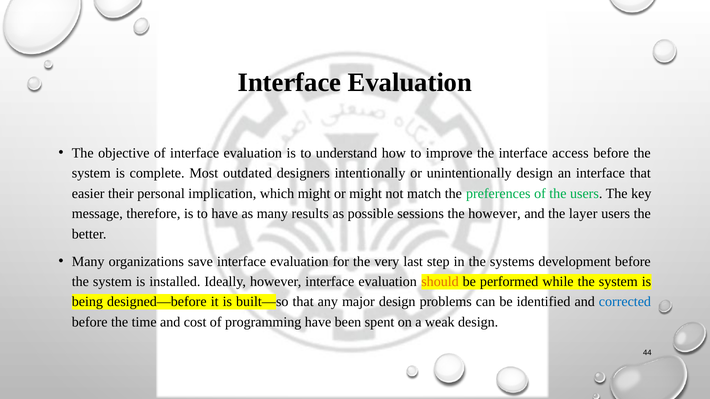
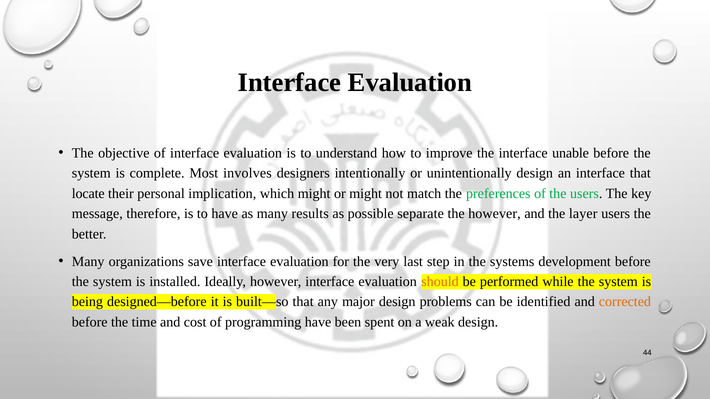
access: access -> unable
outdated: outdated -> involves
easier: easier -> locate
sessions: sessions -> separate
corrected colour: blue -> orange
